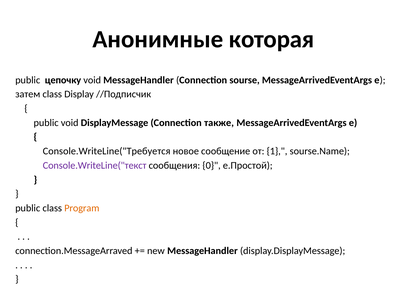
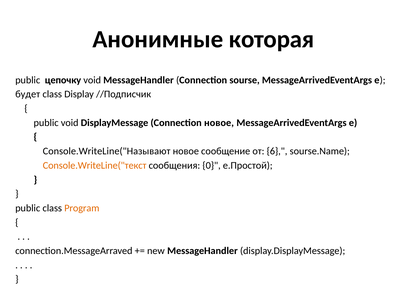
затем: затем -> будет
Connection также: также -> новое
Console.WriteLine("Требуется: Console.WriteLine("Требуется -> Console.WriteLine("Называют
1: 1 -> 6
Console.WriteLine("текст colour: purple -> orange
